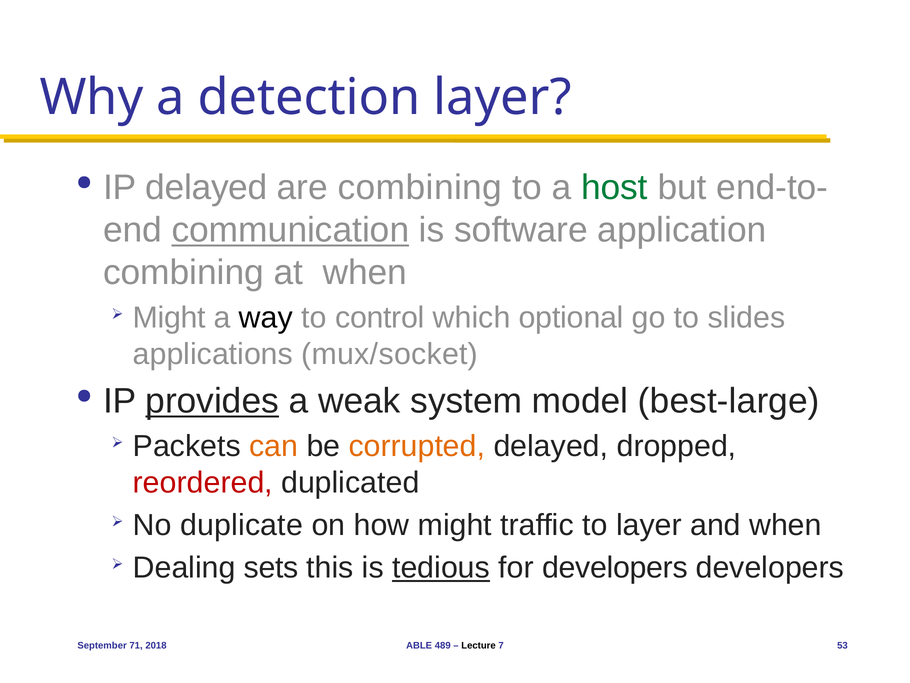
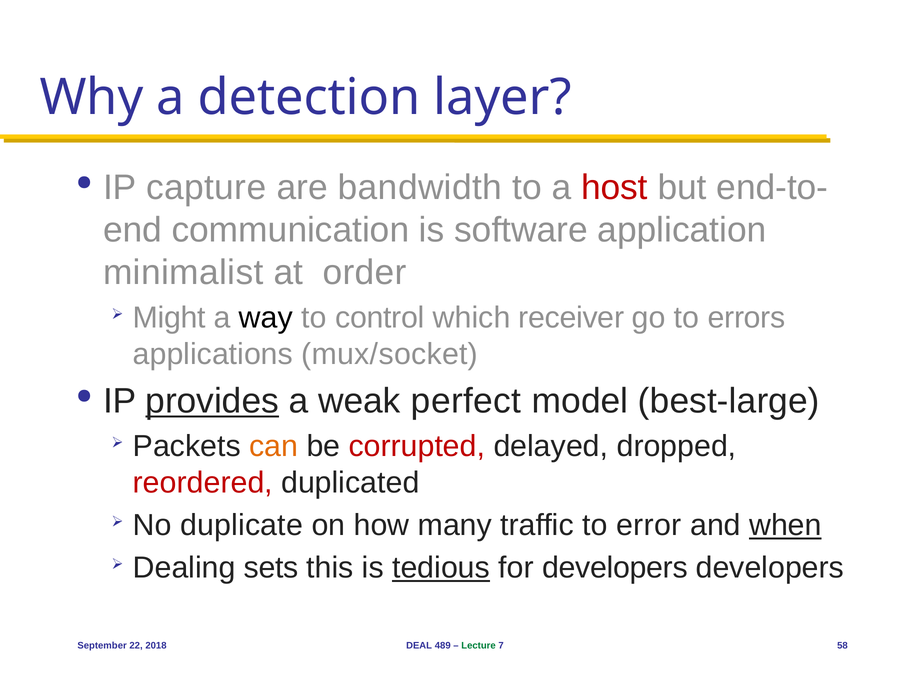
IP delayed: delayed -> capture
are combining: combining -> bandwidth
host colour: green -> red
communication underline: present -> none
combining at (183, 273): combining -> minimalist
at when: when -> order
optional: optional -> receiver
slides: slides -> errors
system: system -> perfect
corrupted colour: orange -> red
how might: might -> many
to layer: layer -> error
when at (785, 525) underline: none -> present
71: 71 -> 22
ABLE: ABLE -> DEAL
Lecture colour: black -> green
53: 53 -> 58
